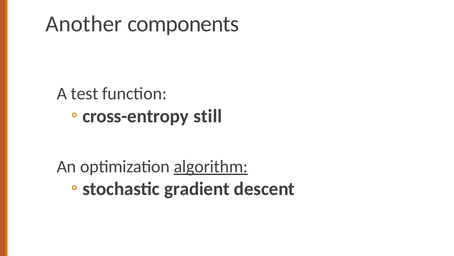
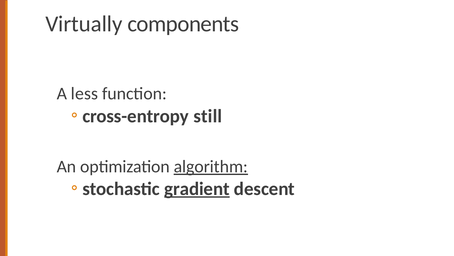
Another: Another -> Virtually
test: test -> less
gradient underline: none -> present
